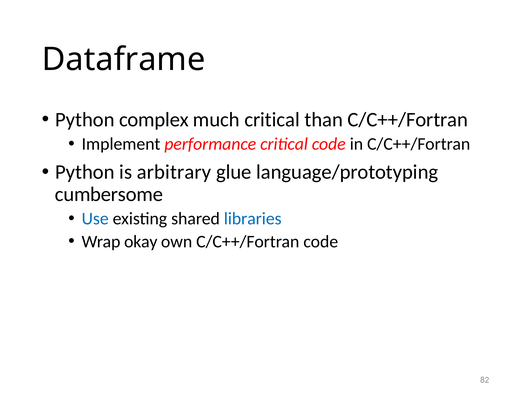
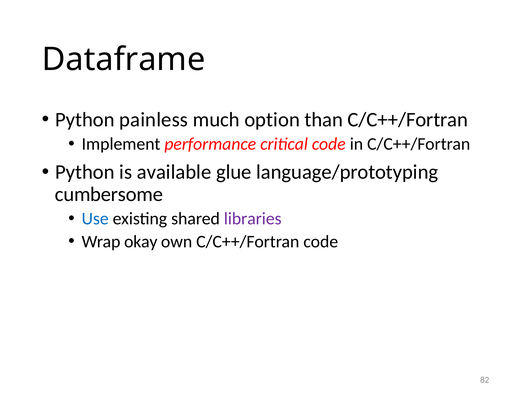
complex: complex -> painless
much critical: critical -> option
arbitrary: arbitrary -> available
libraries colour: blue -> purple
